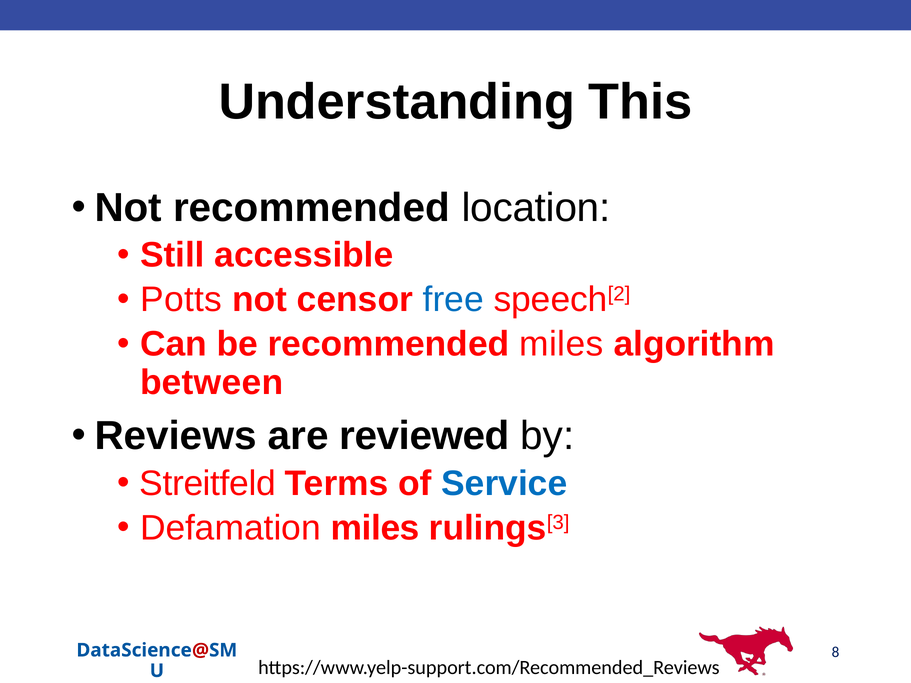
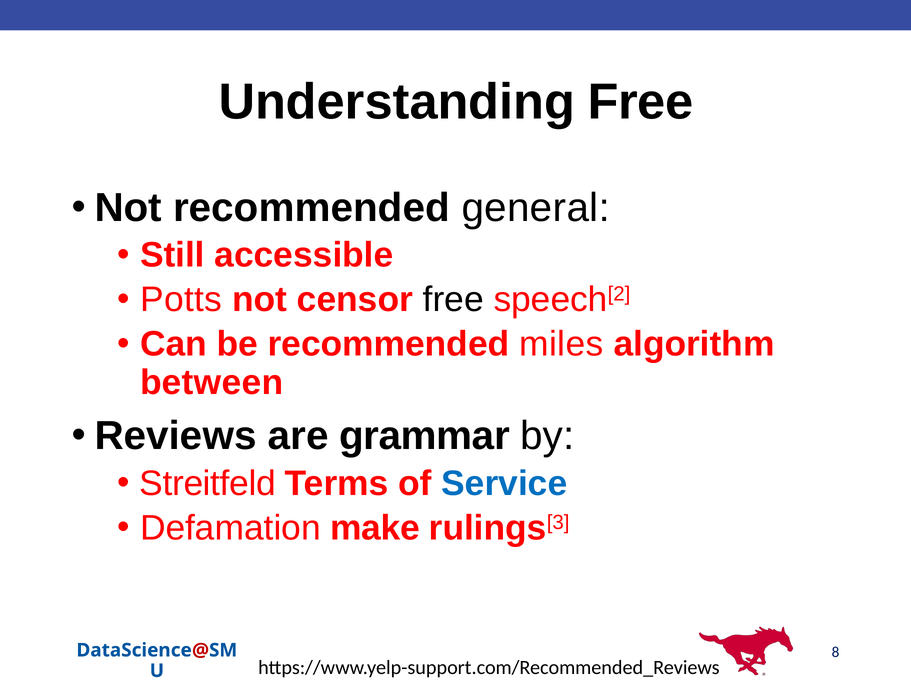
Understanding This: This -> Free
location: location -> general
free at (453, 300) colour: blue -> black
reviewed: reviewed -> grammar
Defamation miles: miles -> make
